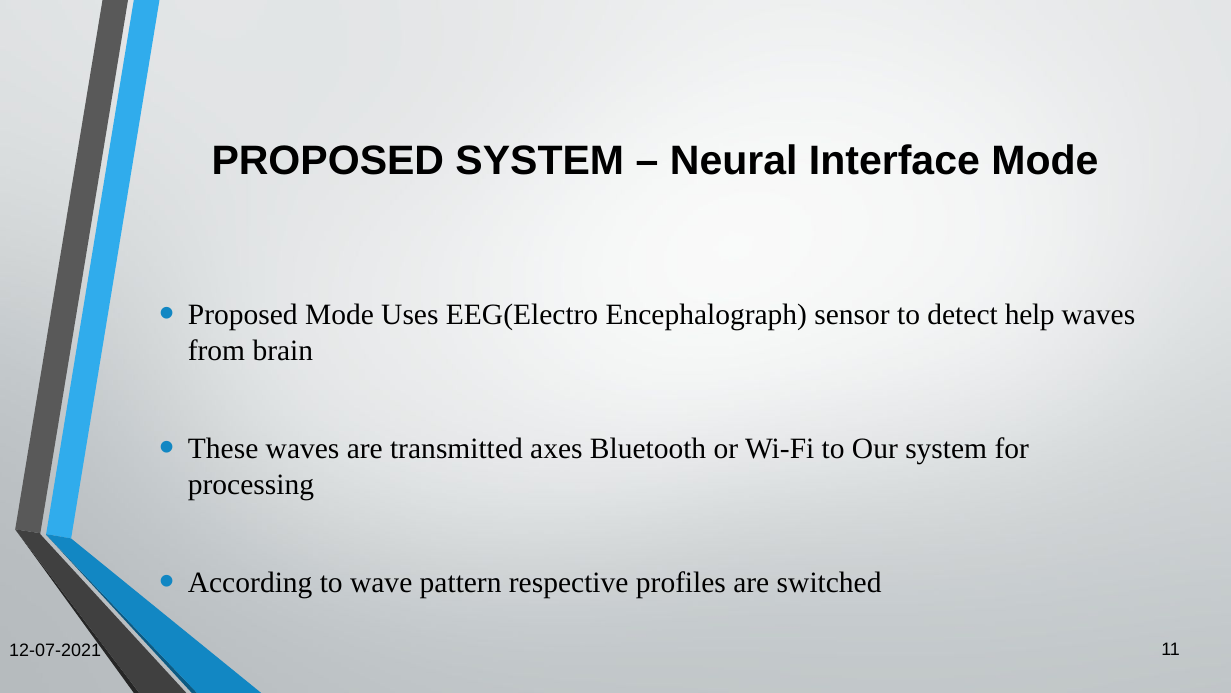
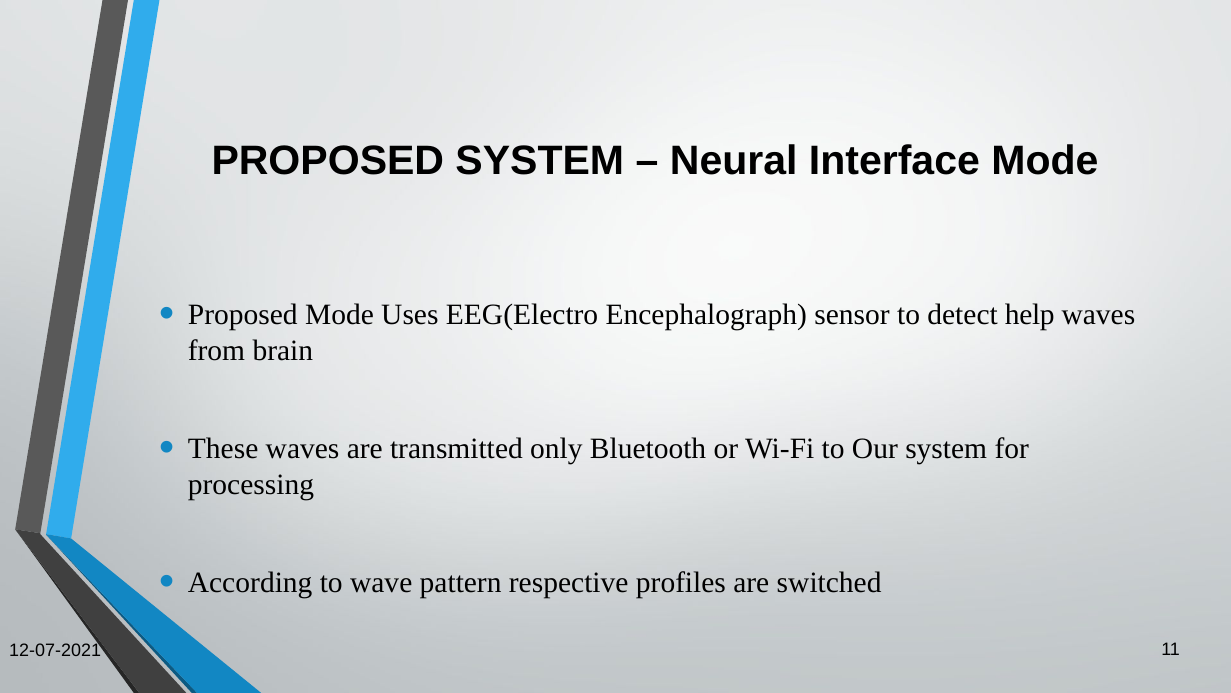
axes: axes -> only
